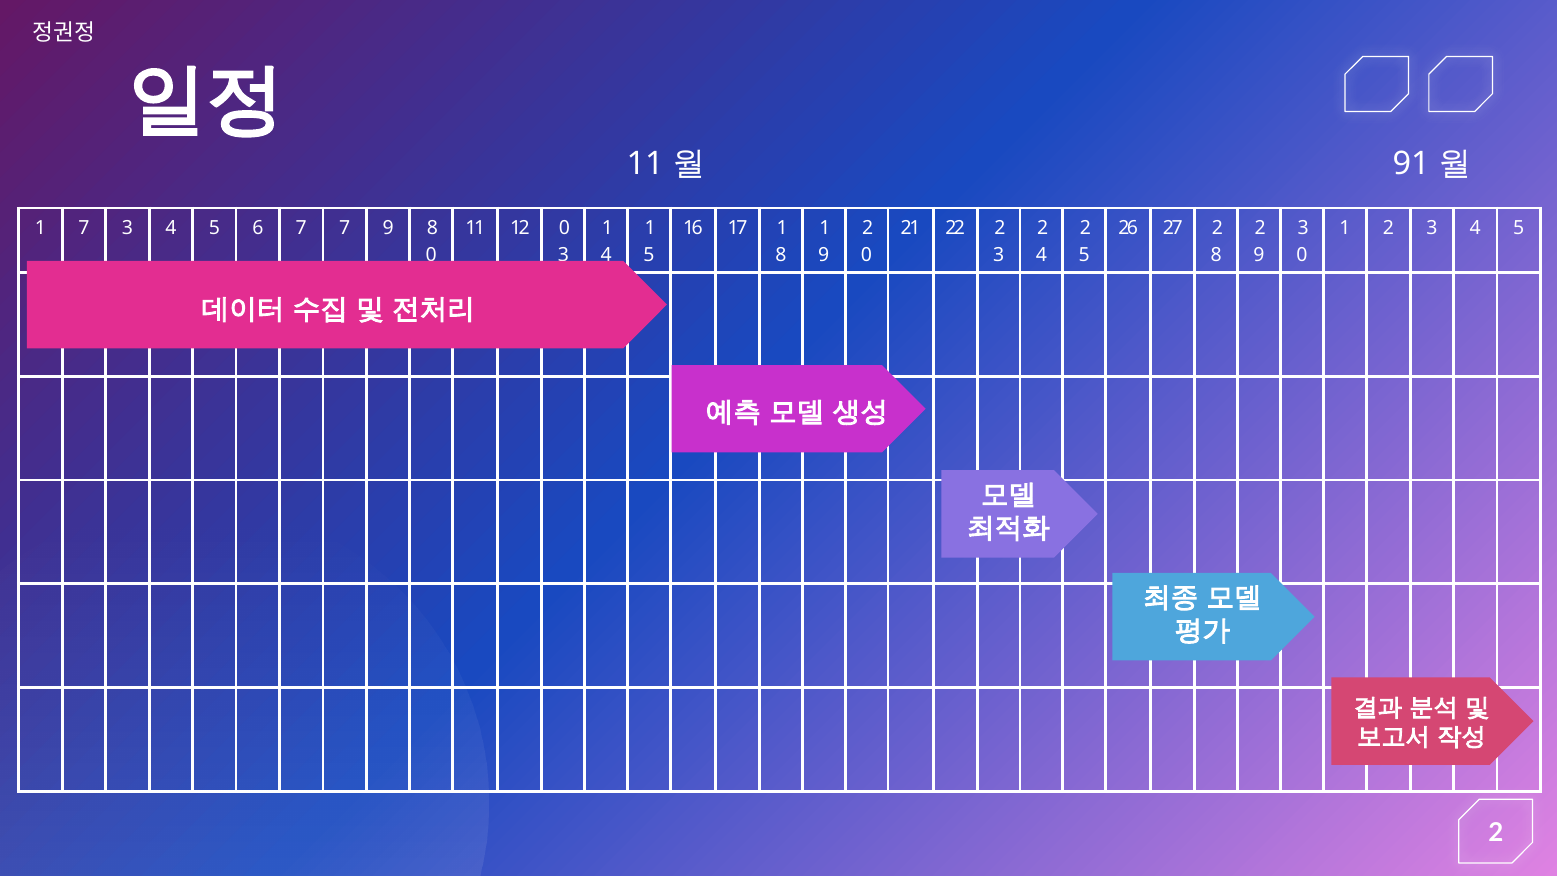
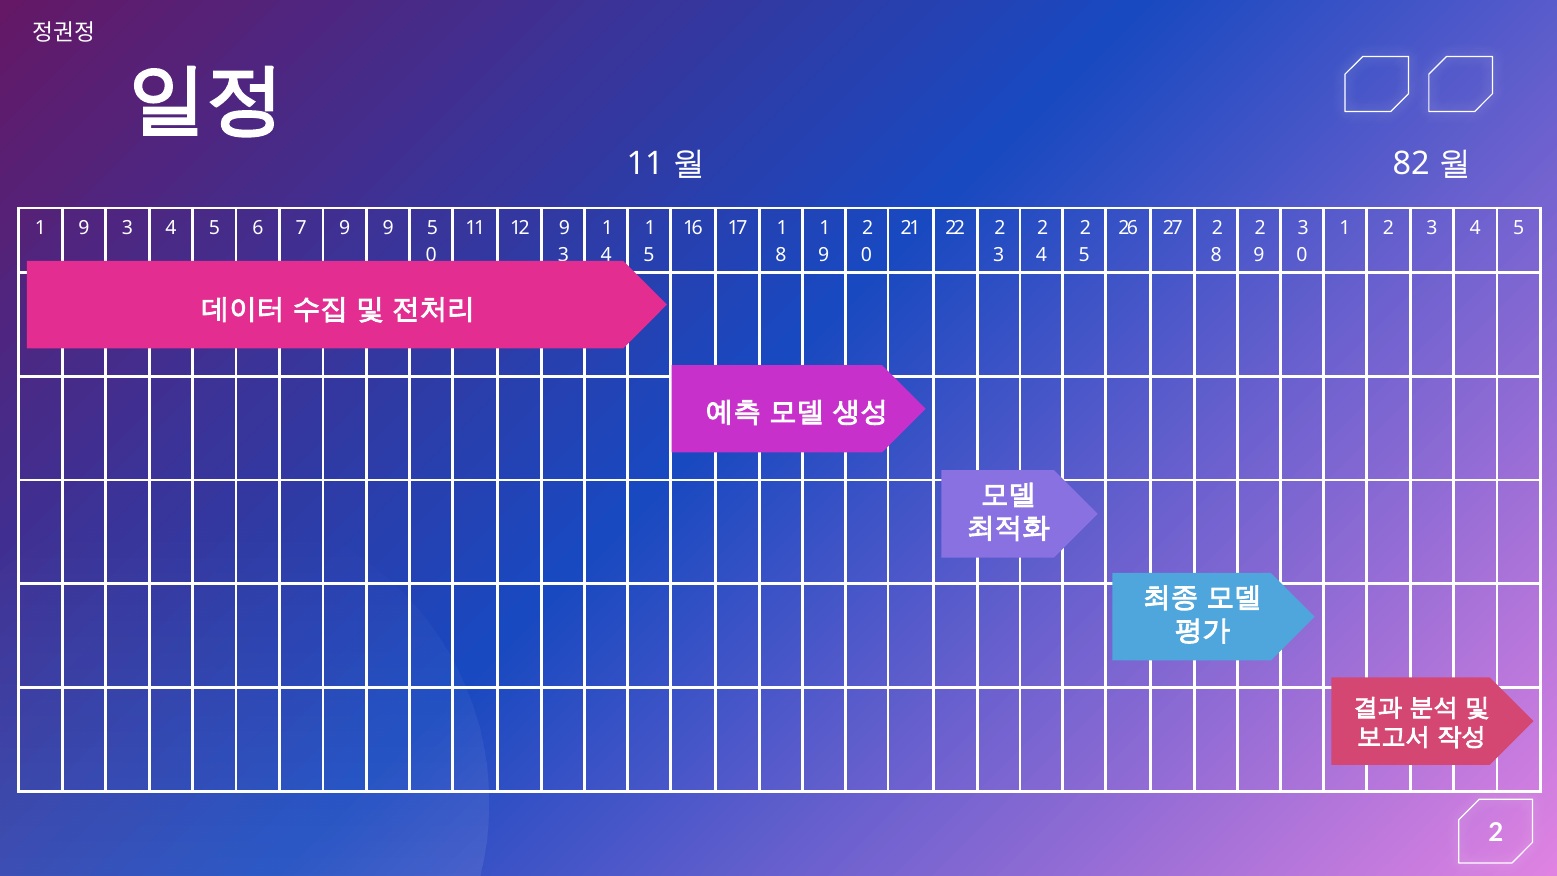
91: 91 -> 82
7 at (84, 228): 7 -> 9
7 7: 7 -> 9
9 8: 8 -> 5
12 0: 0 -> 9
